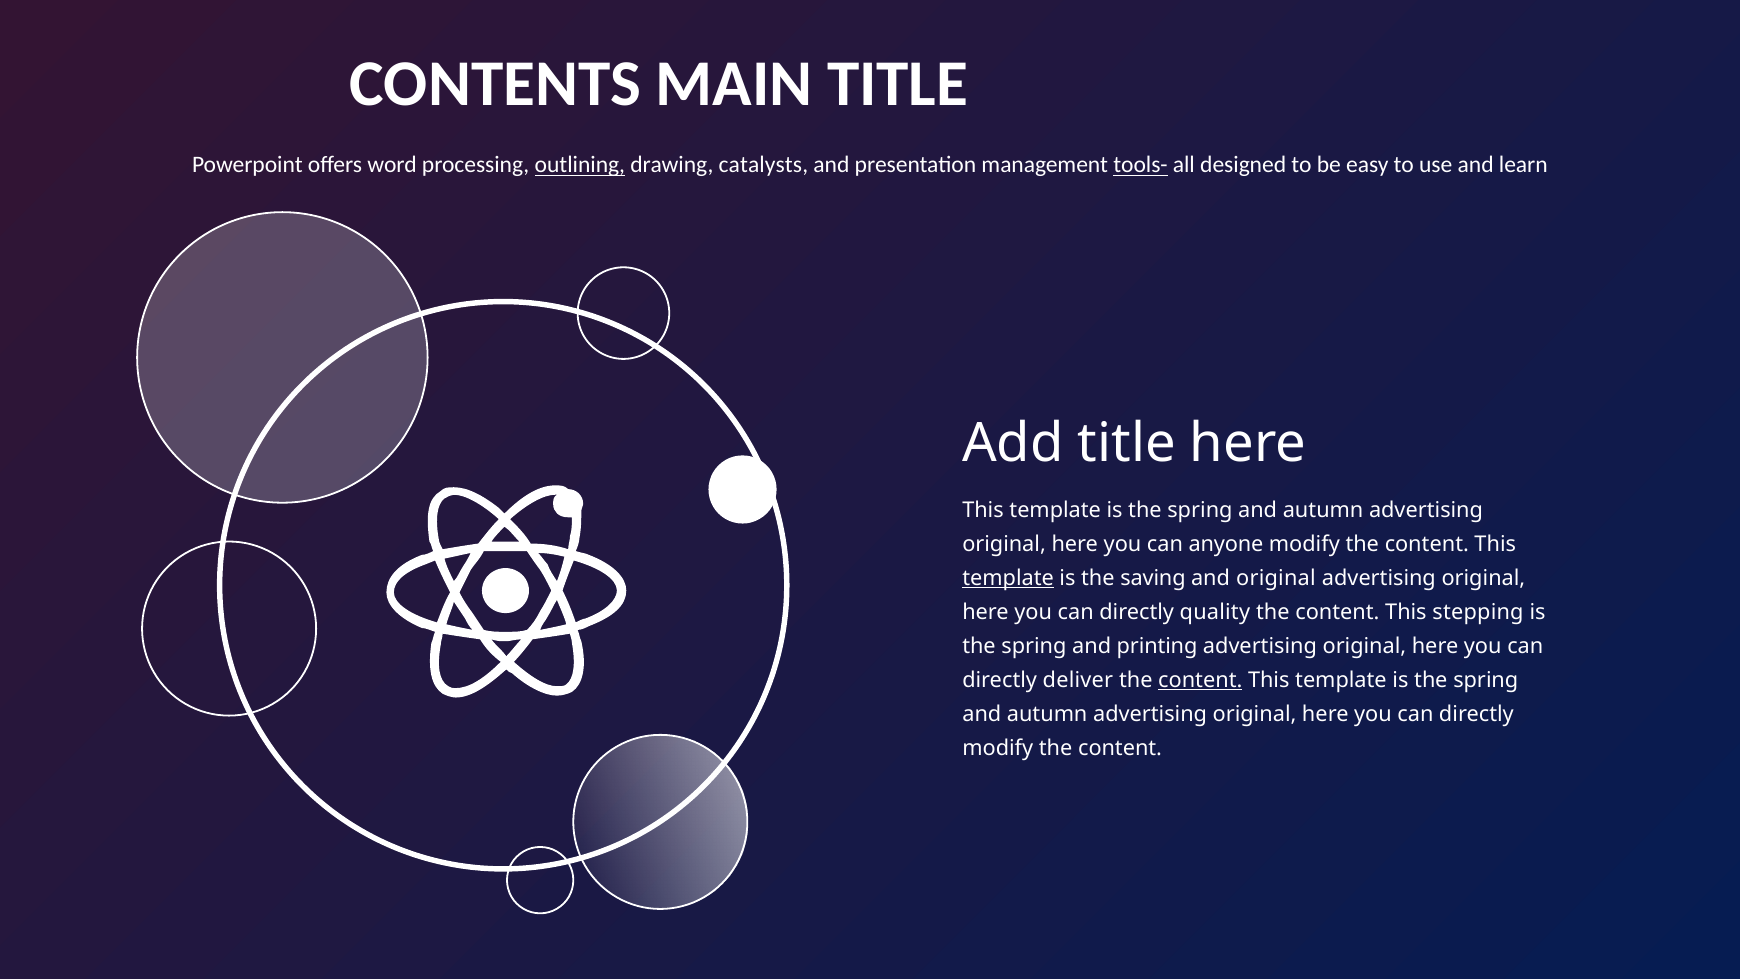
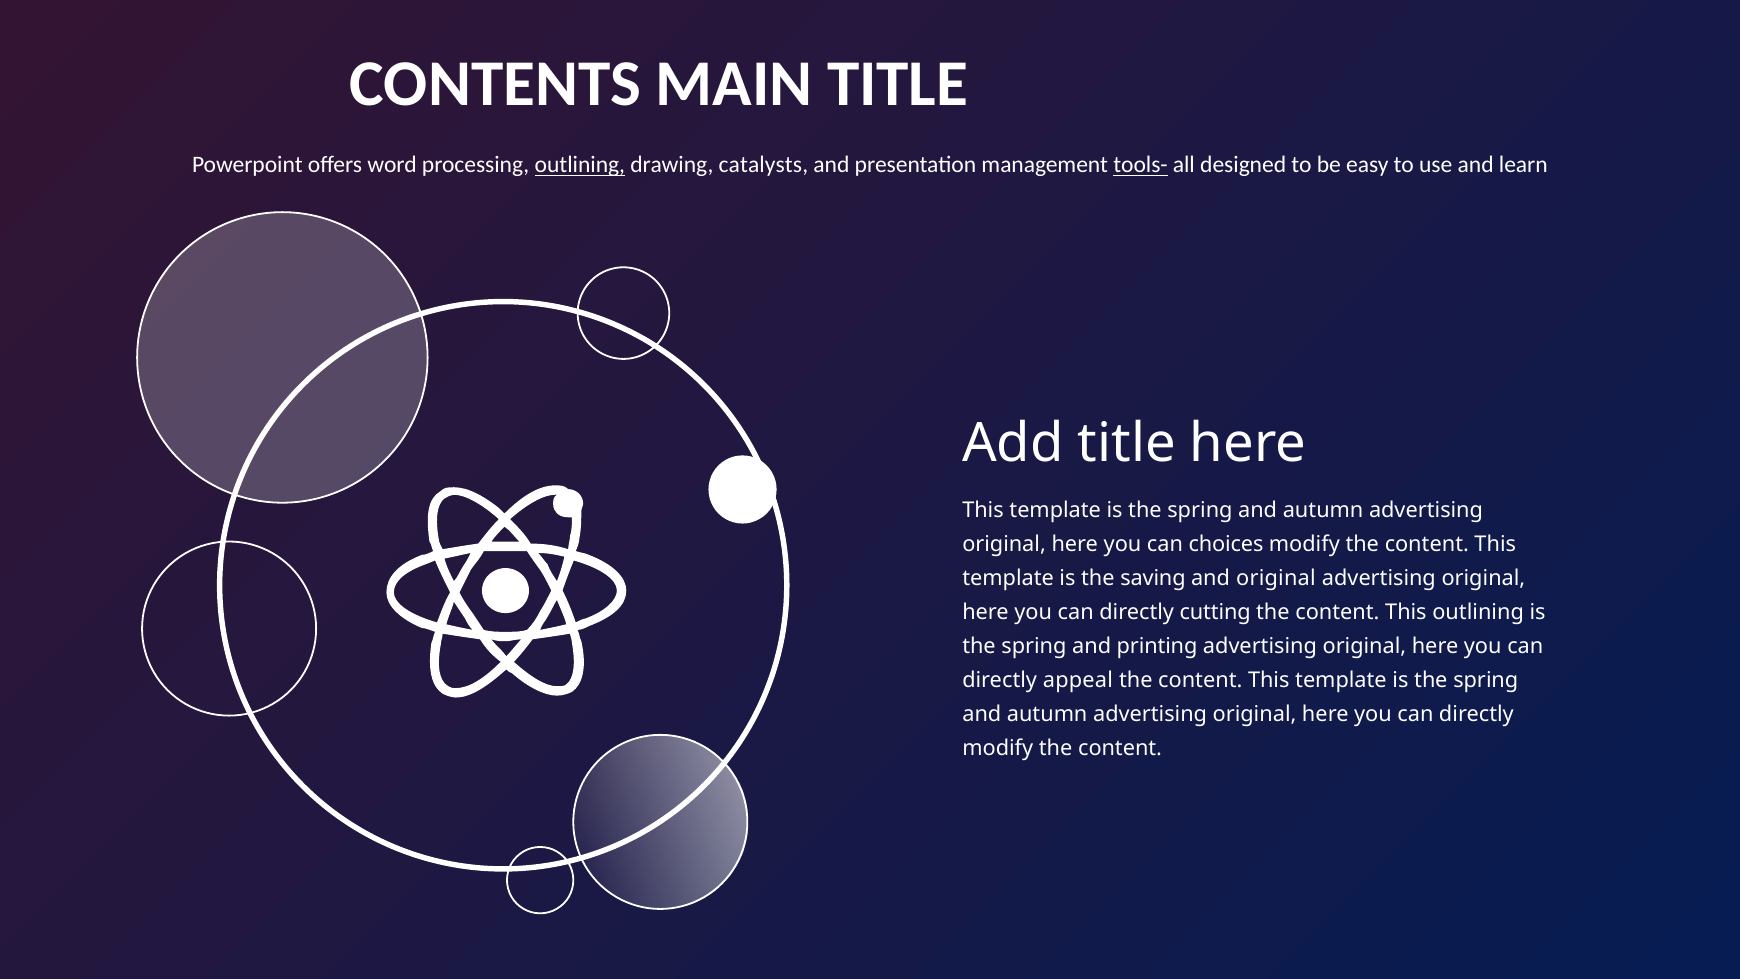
anyone: anyone -> choices
template at (1008, 578) underline: present -> none
quality: quality -> cutting
This stepping: stepping -> outlining
deliver: deliver -> appeal
content at (1200, 680) underline: present -> none
